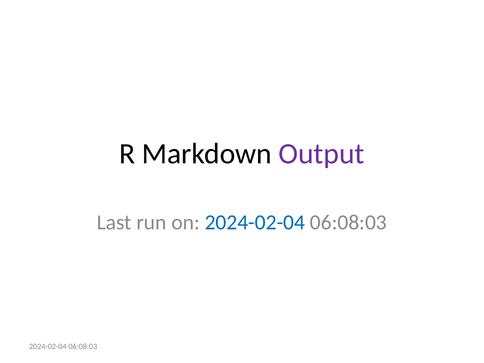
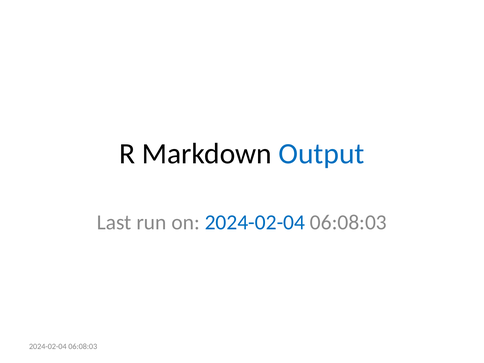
Output colour: purple -> blue
